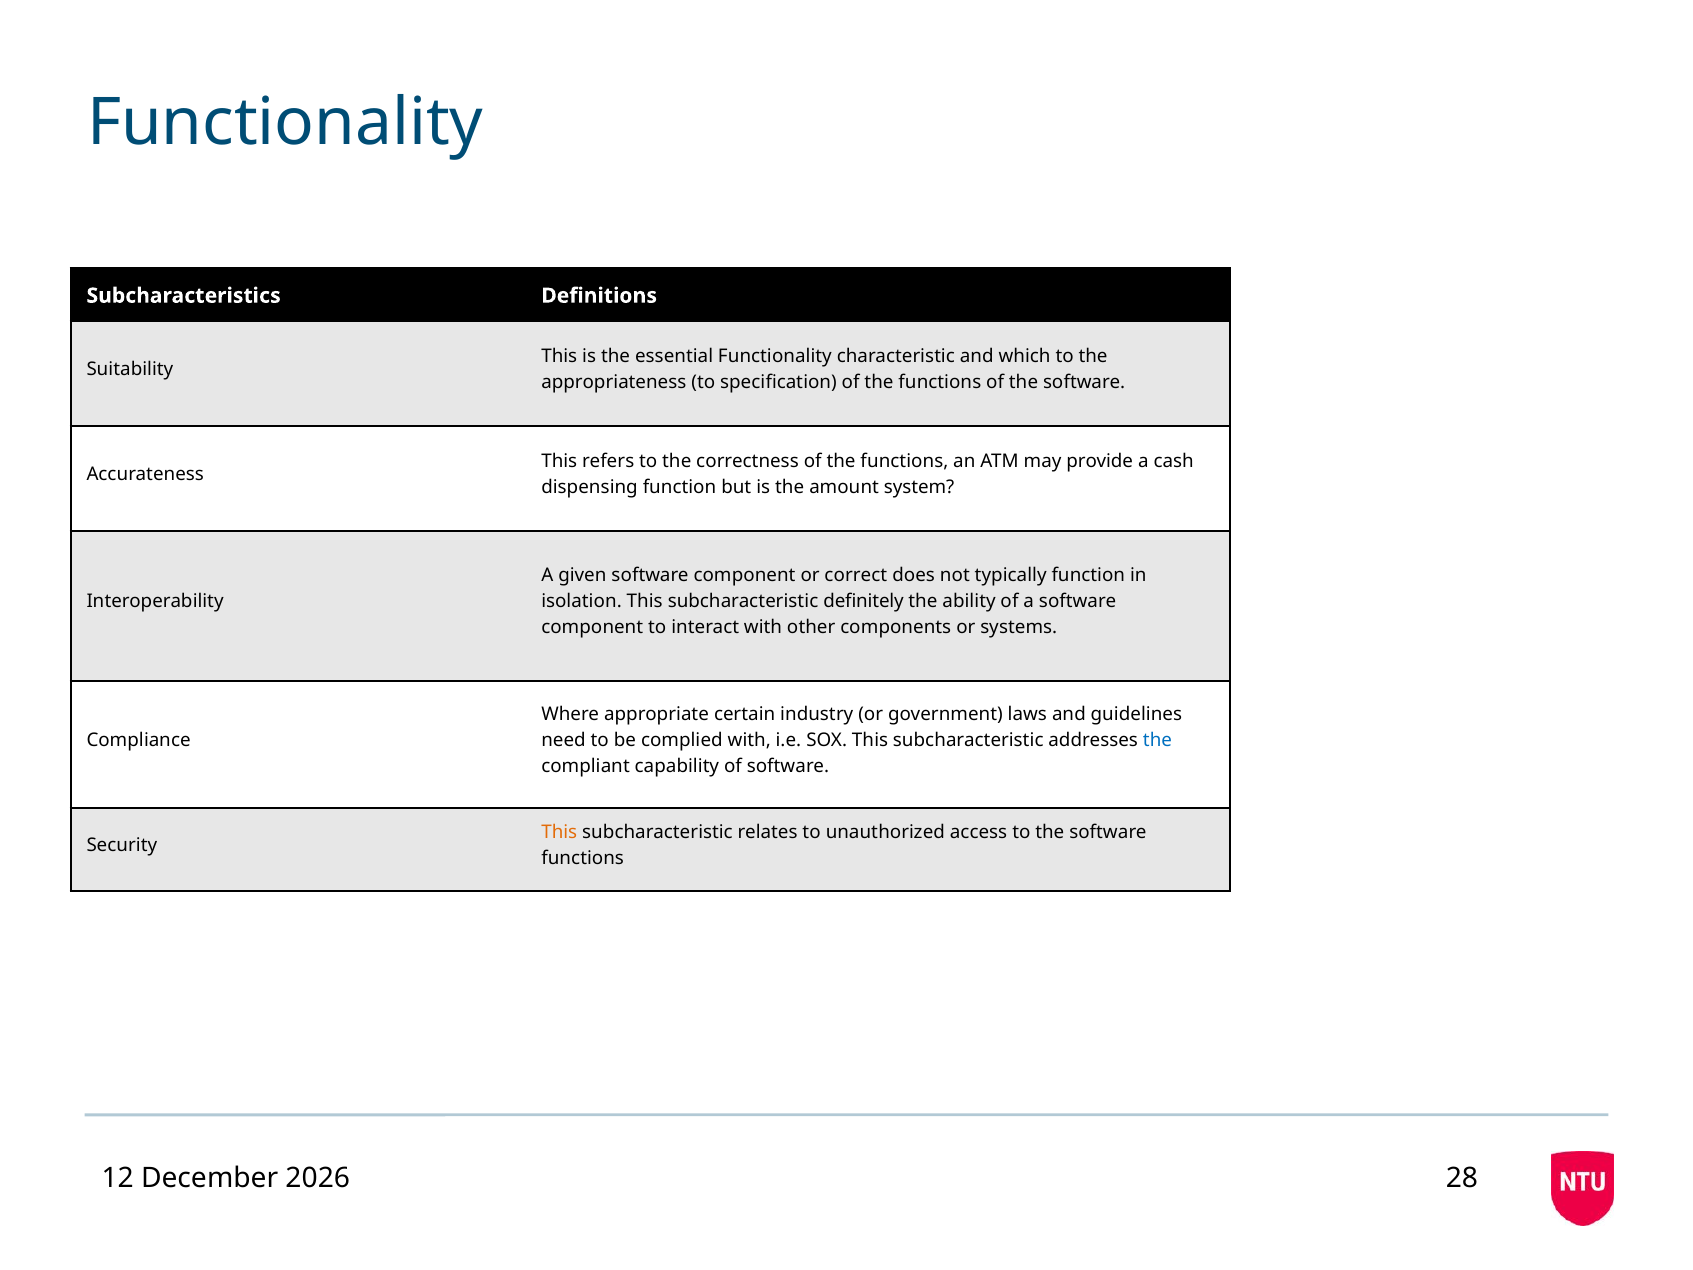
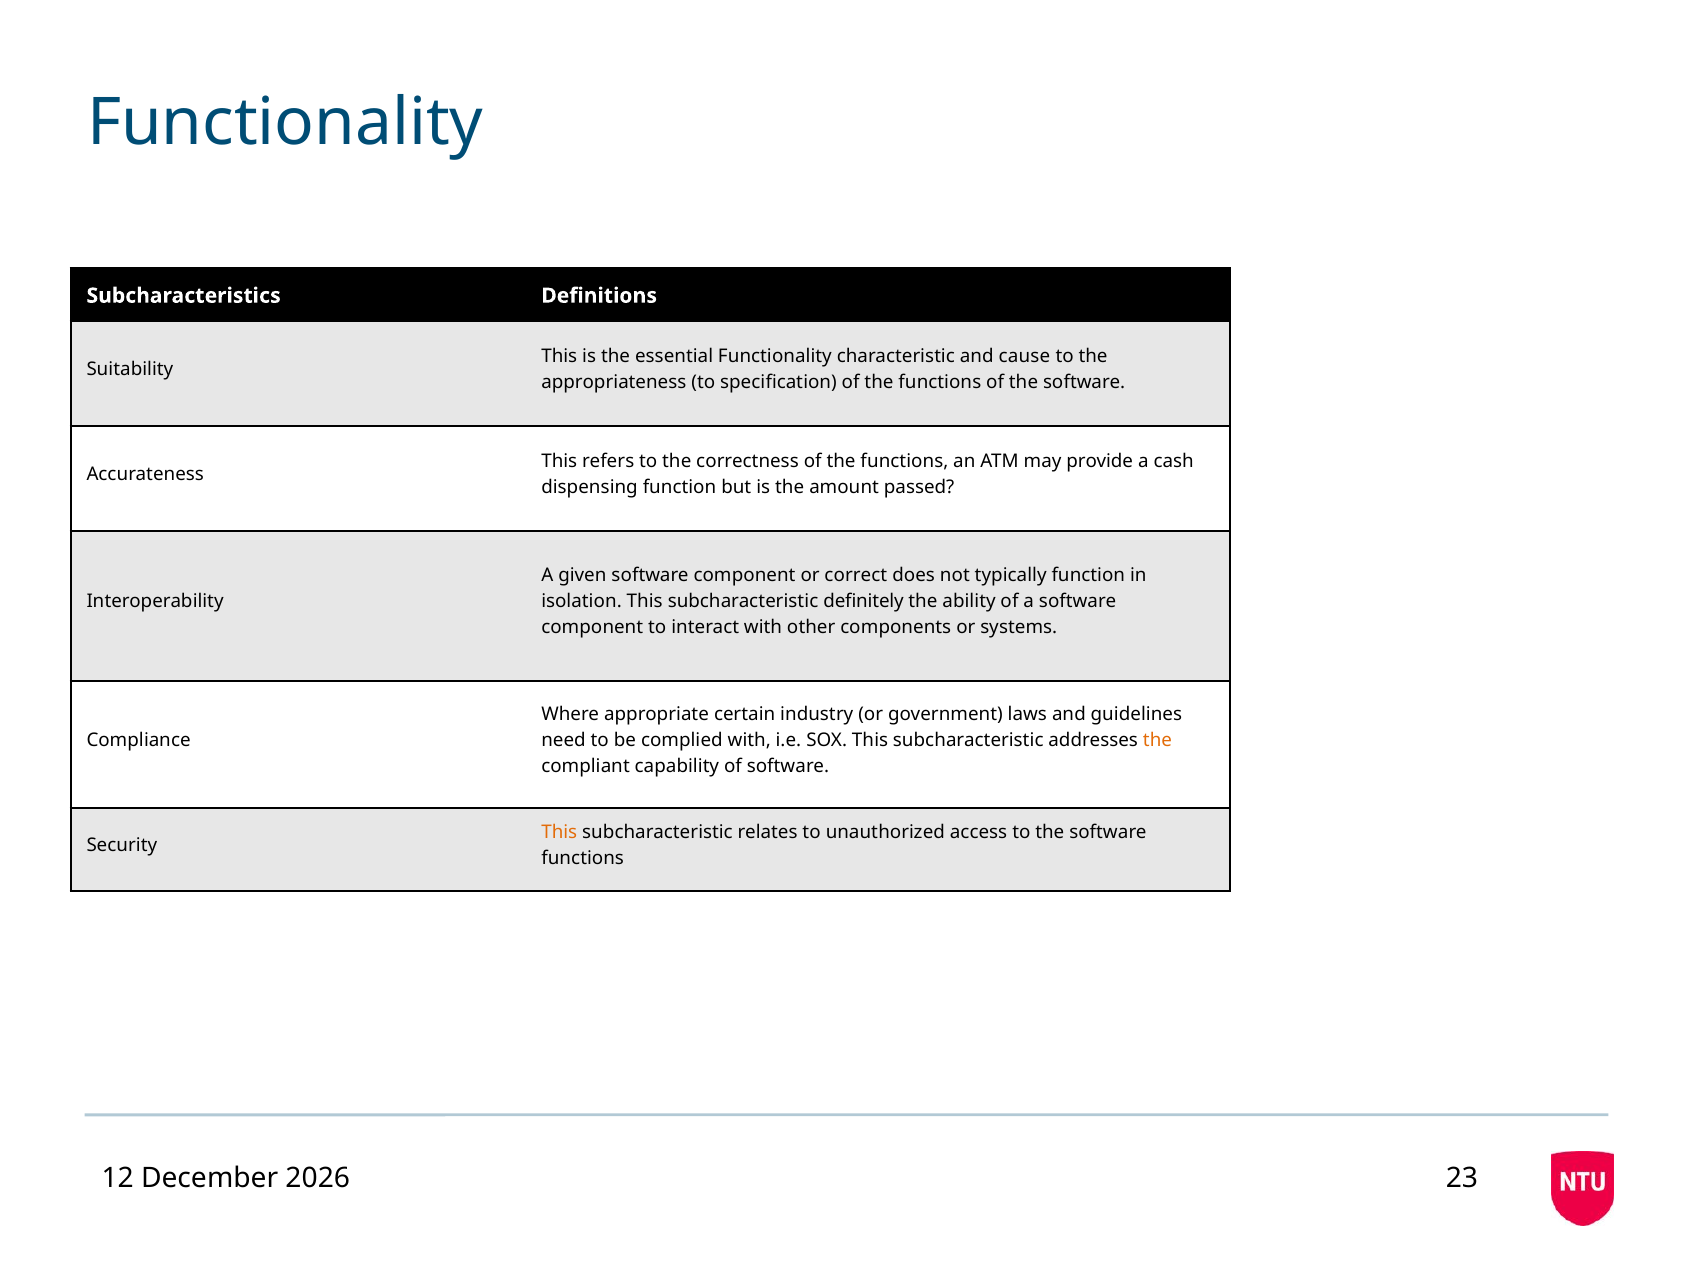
which: which -> cause
system: system -> passed
the at (1157, 740) colour: blue -> orange
28: 28 -> 23
